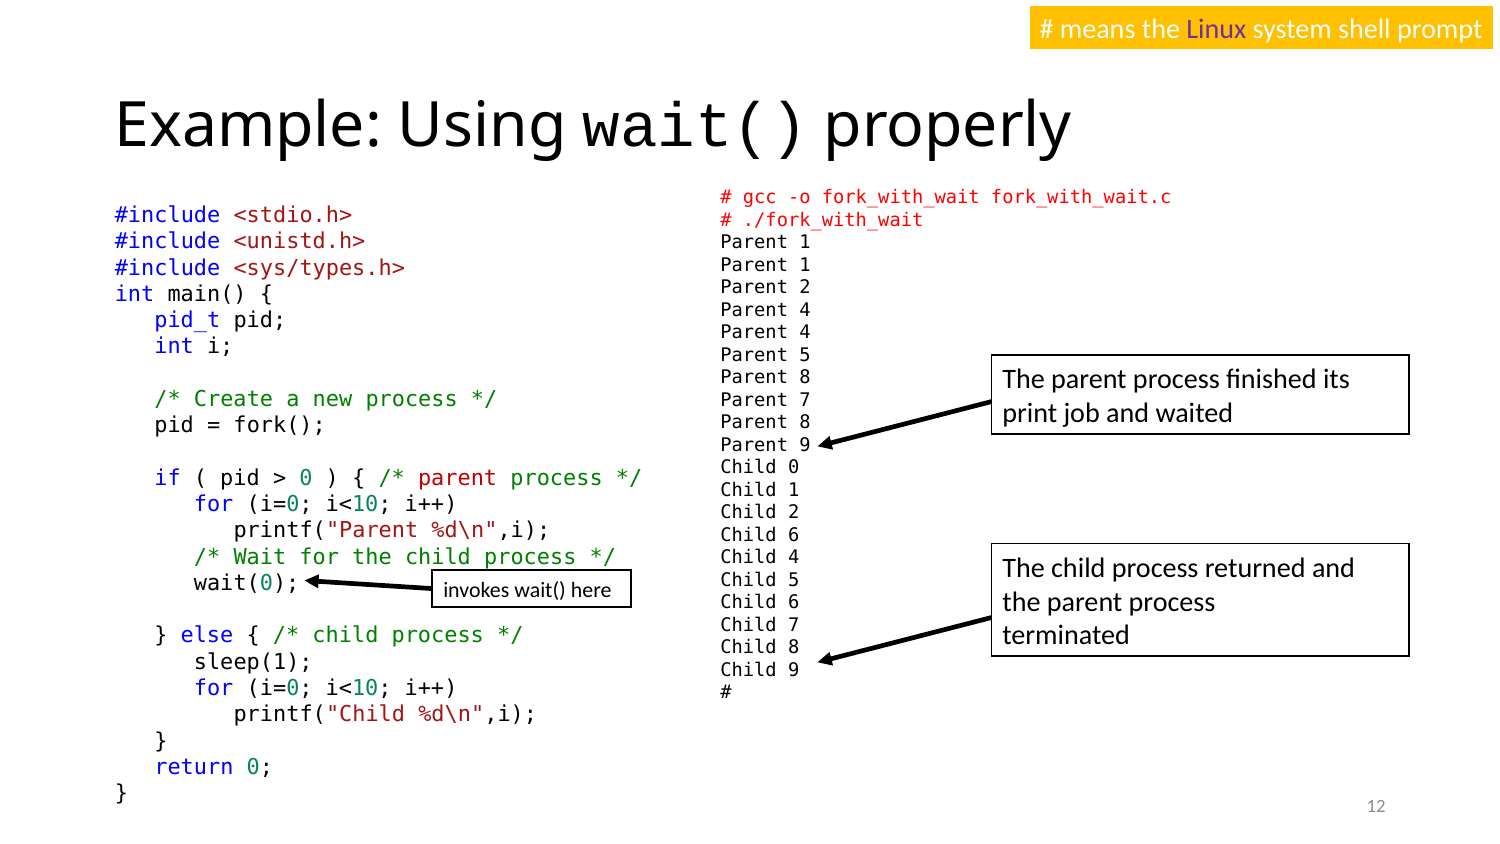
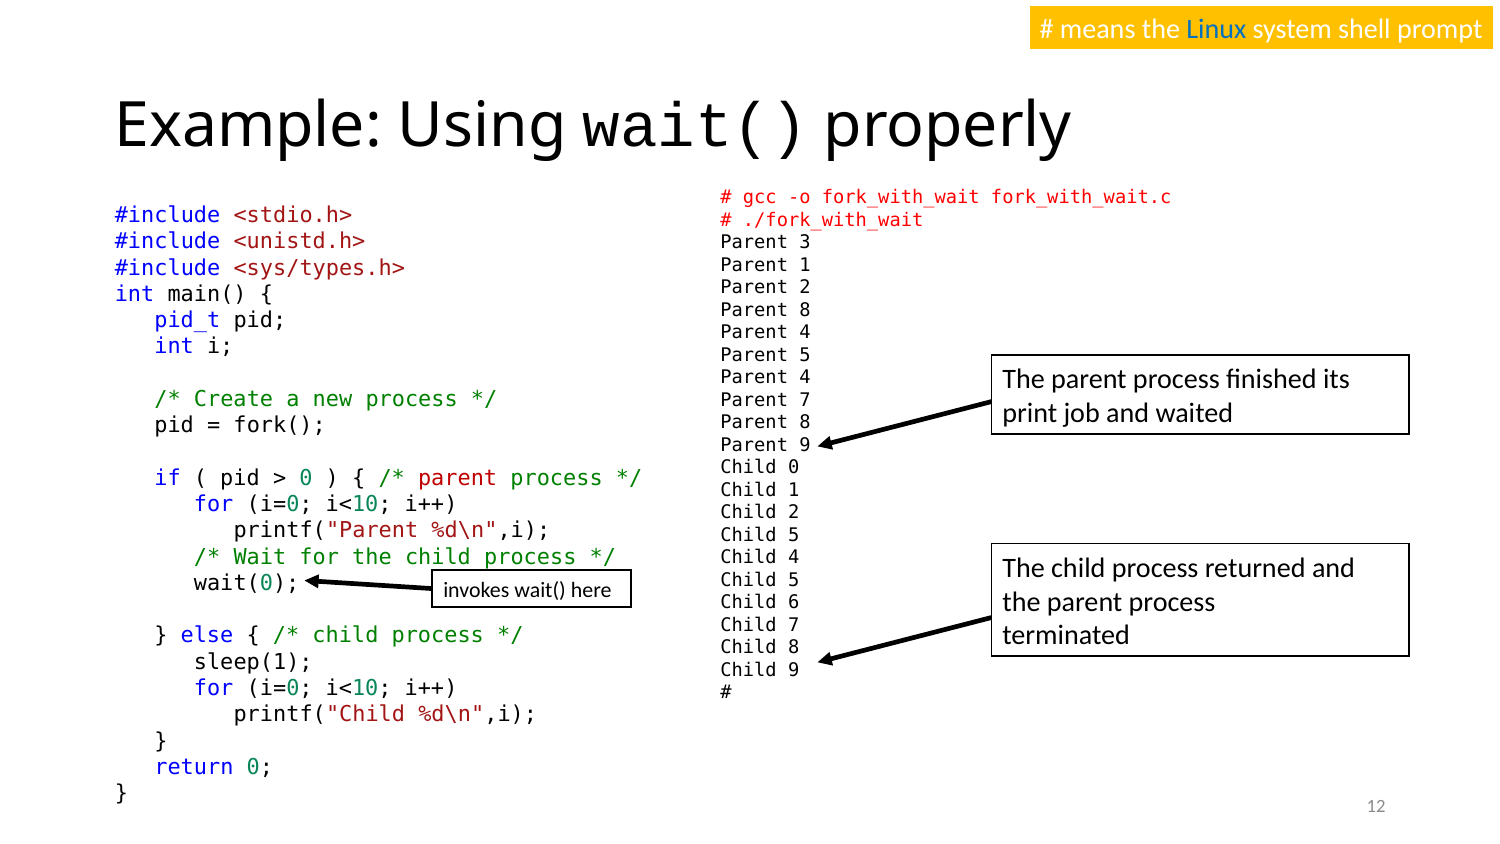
Linux colour: purple -> blue
1 at (805, 242): 1 -> 3
4 at (805, 310): 4 -> 8
8 at (805, 377): 8 -> 4
6 at (794, 535): 6 -> 5
